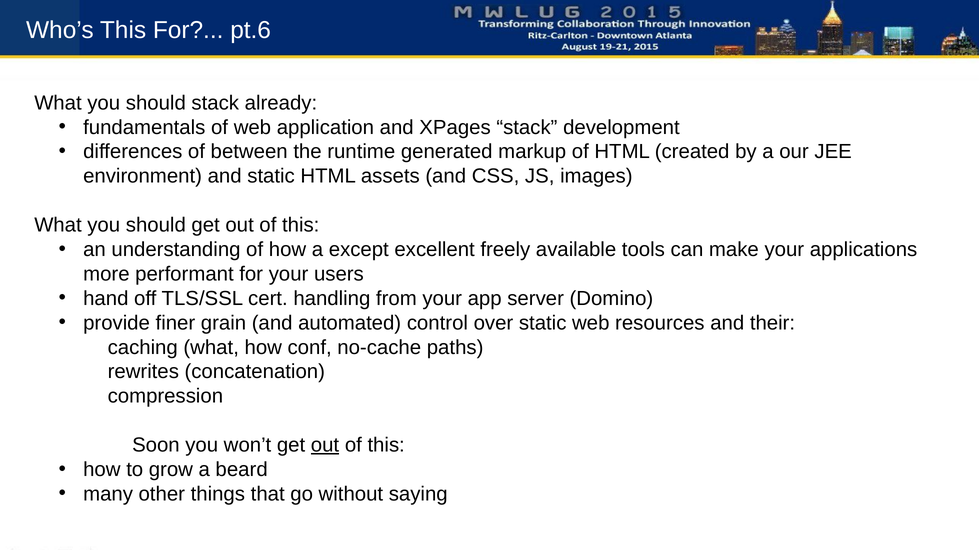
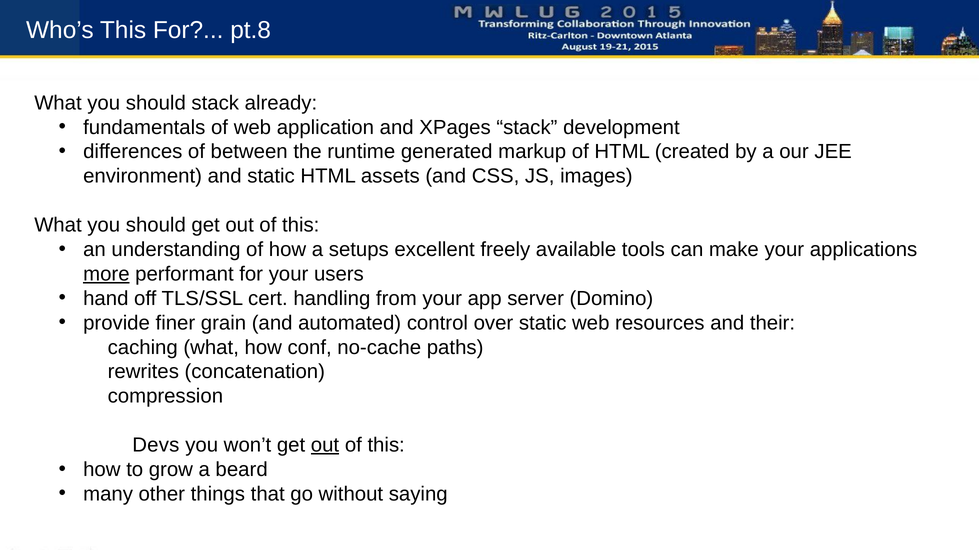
pt.6: pt.6 -> pt.8
except: except -> setups
more underline: none -> present
Soon: Soon -> Devs
